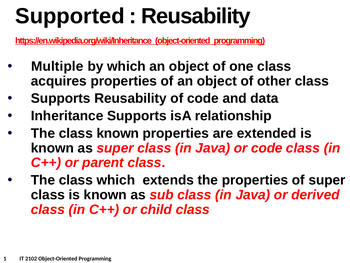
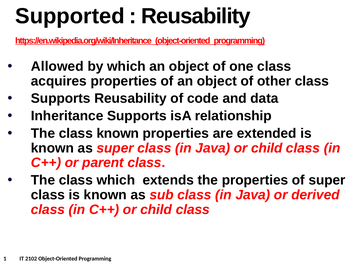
Multiple: Multiple -> Allowed
Java or code: code -> child
